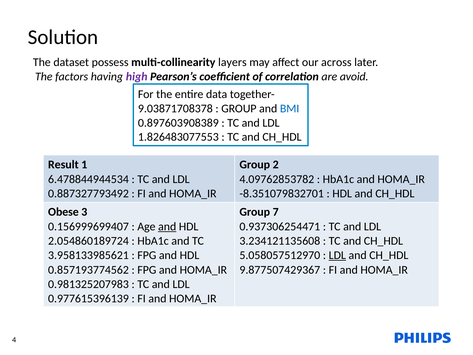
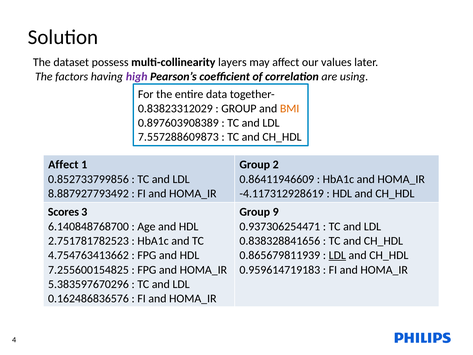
across: across -> values
avoid: avoid -> using
9.03871708378: 9.03871708378 -> 0.83823312029
BMI colour: blue -> orange
1.826483077553: 1.826483077553 -> 7.557288609873
Result at (63, 165): Result -> Affect
6.478844944534: 6.478844944534 -> 0.852733799856
4.09762853782: 4.09762853782 -> 0.86411946609
0.887327793492: 0.887327793492 -> 8.887927793492
-8.351079832701: -8.351079832701 -> -4.117312928619
Obese: Obese -> Scores
7: 7 -> 9
0.156999699407: 0.156999699407 -> 6.140848768700
and at (167, 226) underline: present -> none
2.054860189724: 2.054860189724 -> 2.751781782523
3.234121135608: 3.234121135608 -> 0.838328841656
3.958133985621: 3.958133985621 -> 4.754763413662
5.058057512970: 5.058057512970 -> 0.865679811939
0.857193774562: 0.857193774562 -> 7.255600154825
9.877507429367: 9.877507429367 -> 0.959614719183
0.981325207983: 0.981325207983 -> 5.383597670296
0.977615396139: 0.977615396139 -> 0.162486836576
